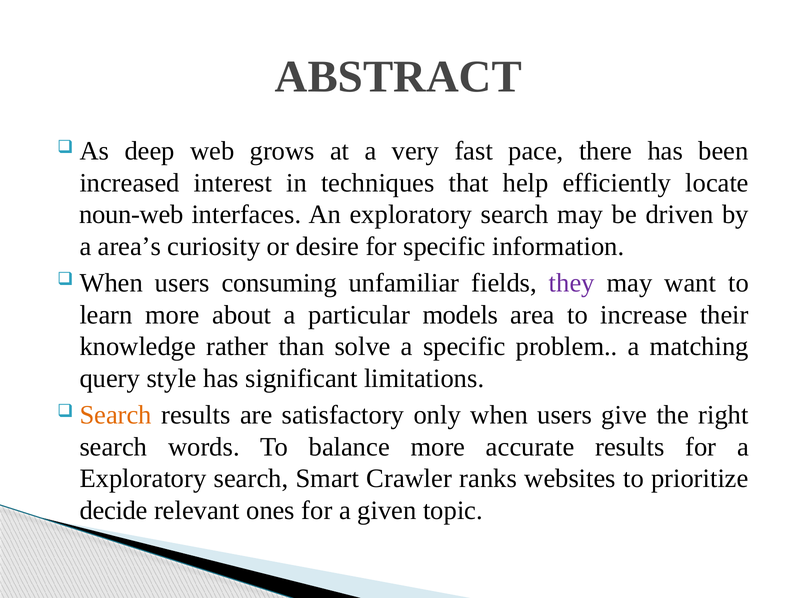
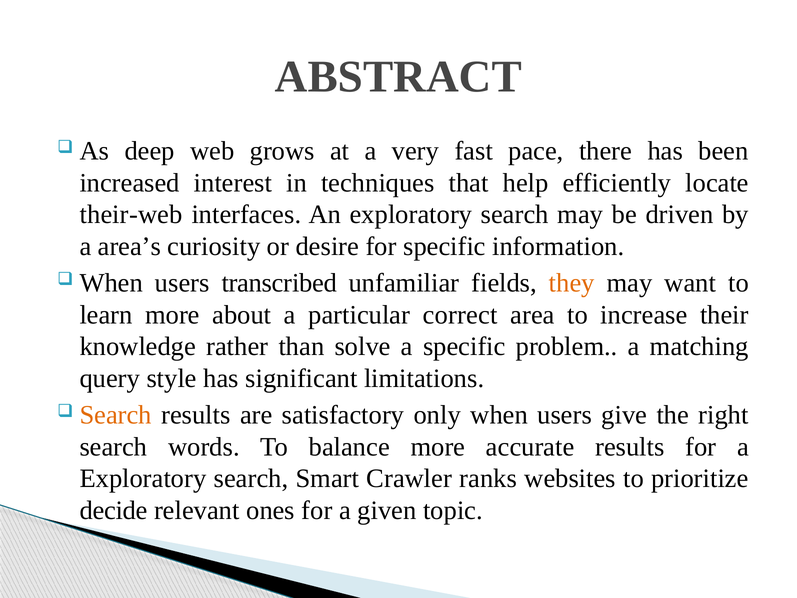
noun-web: noun-web -> their-web
consuming: consuming -> transcribed
they colour: purple -> orange
models: models -> correct
